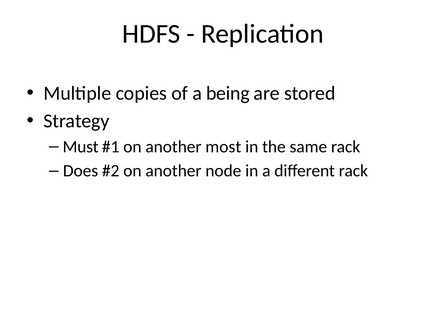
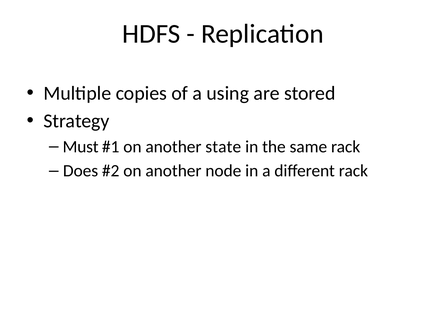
being: being -> using
most: most -> state
